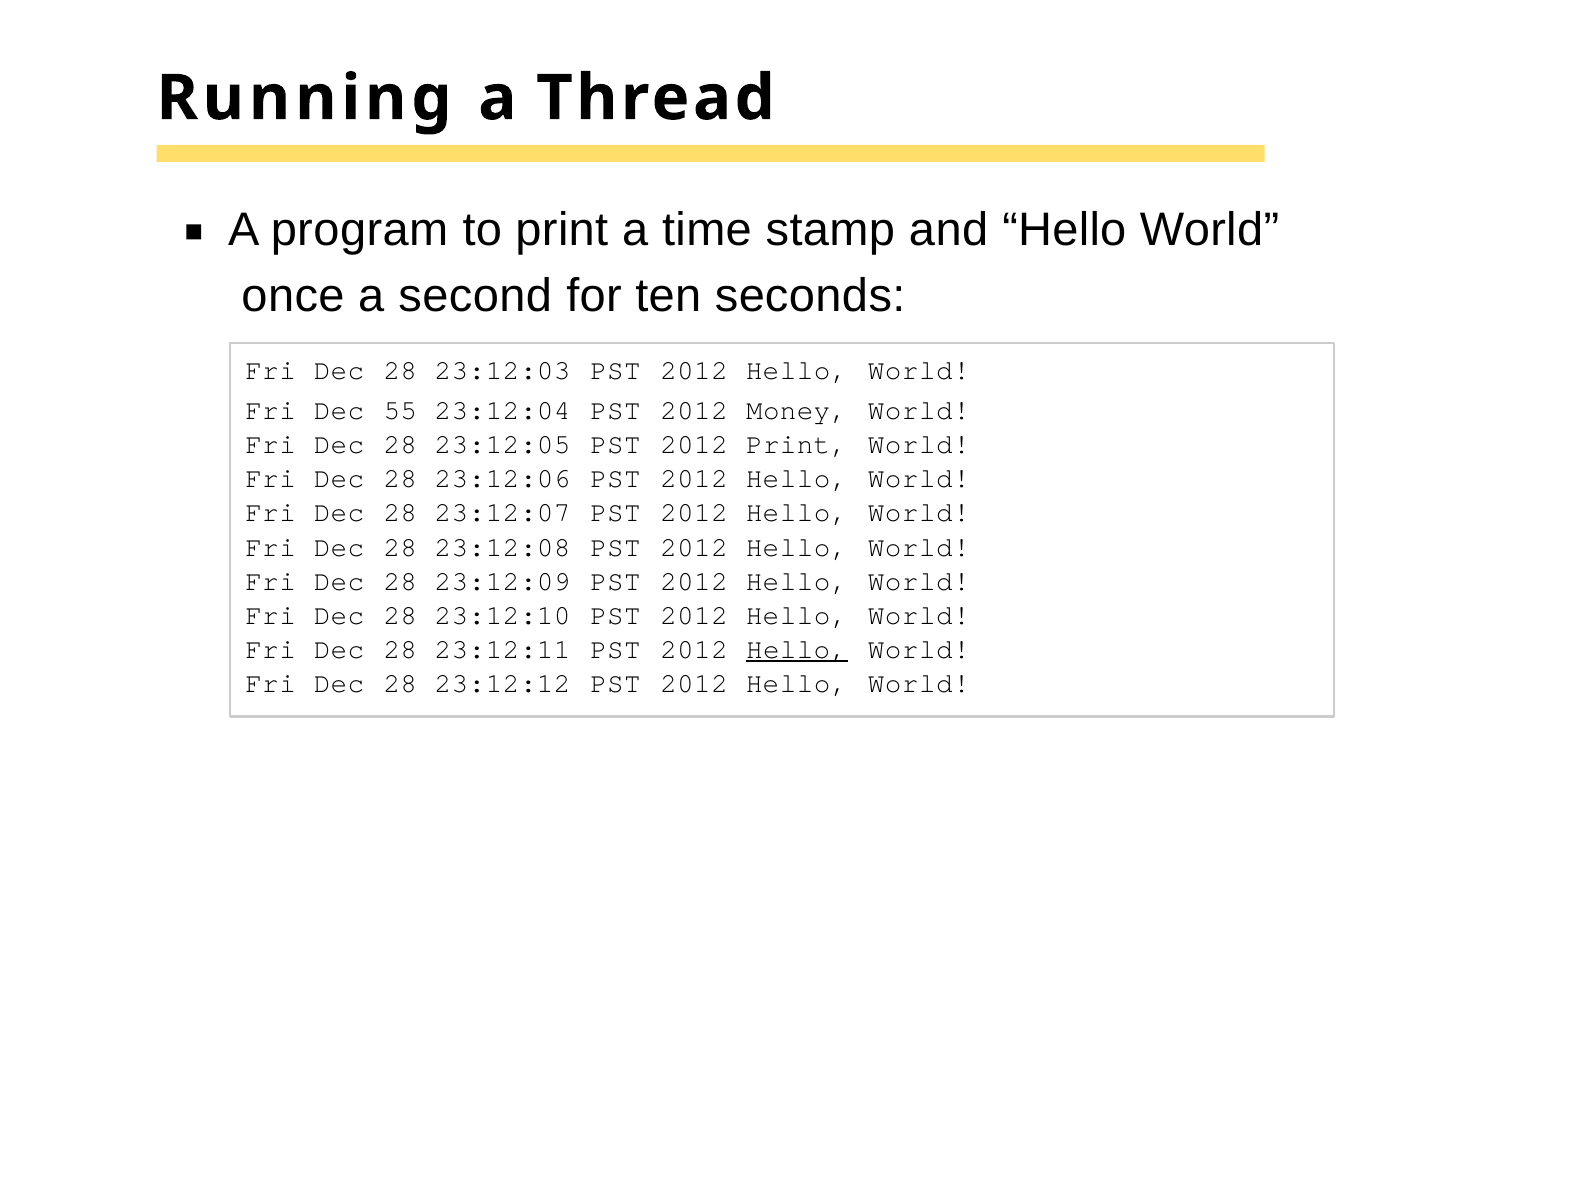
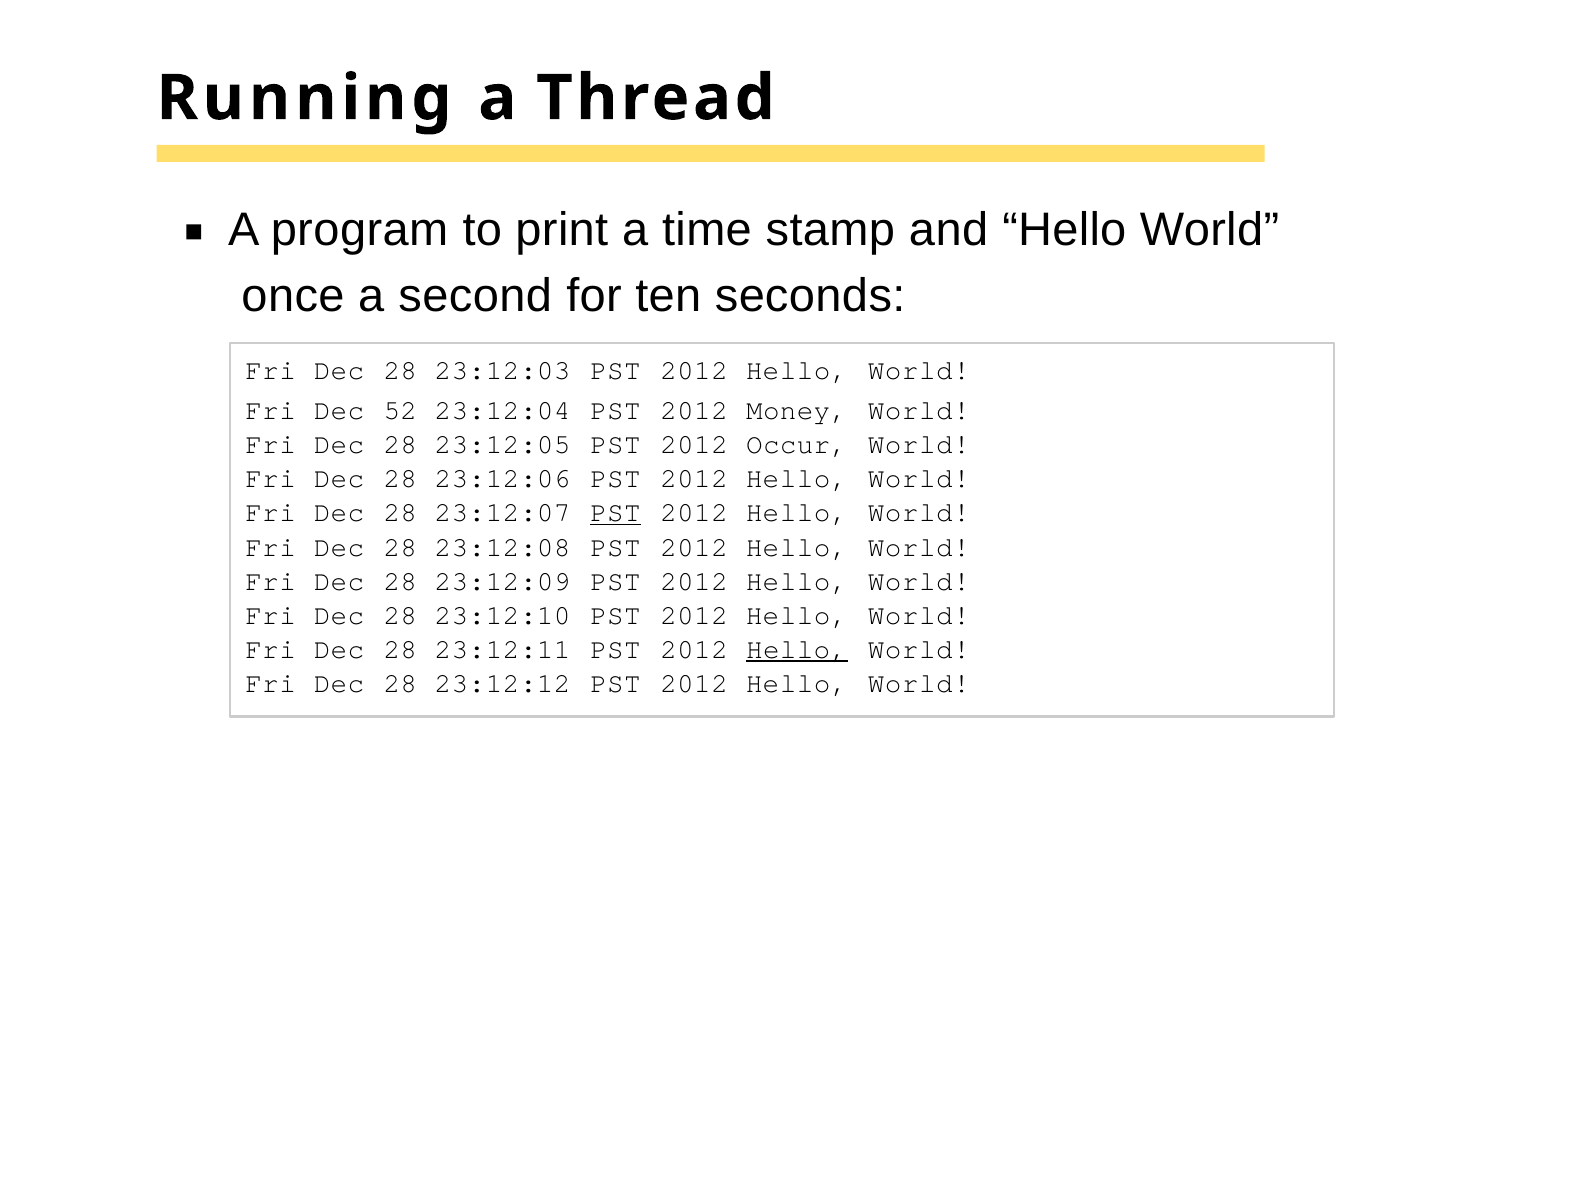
55: 55 -> 52
2012 Print: Print -> Occur
PST at (615, 513) underline: none -> present
